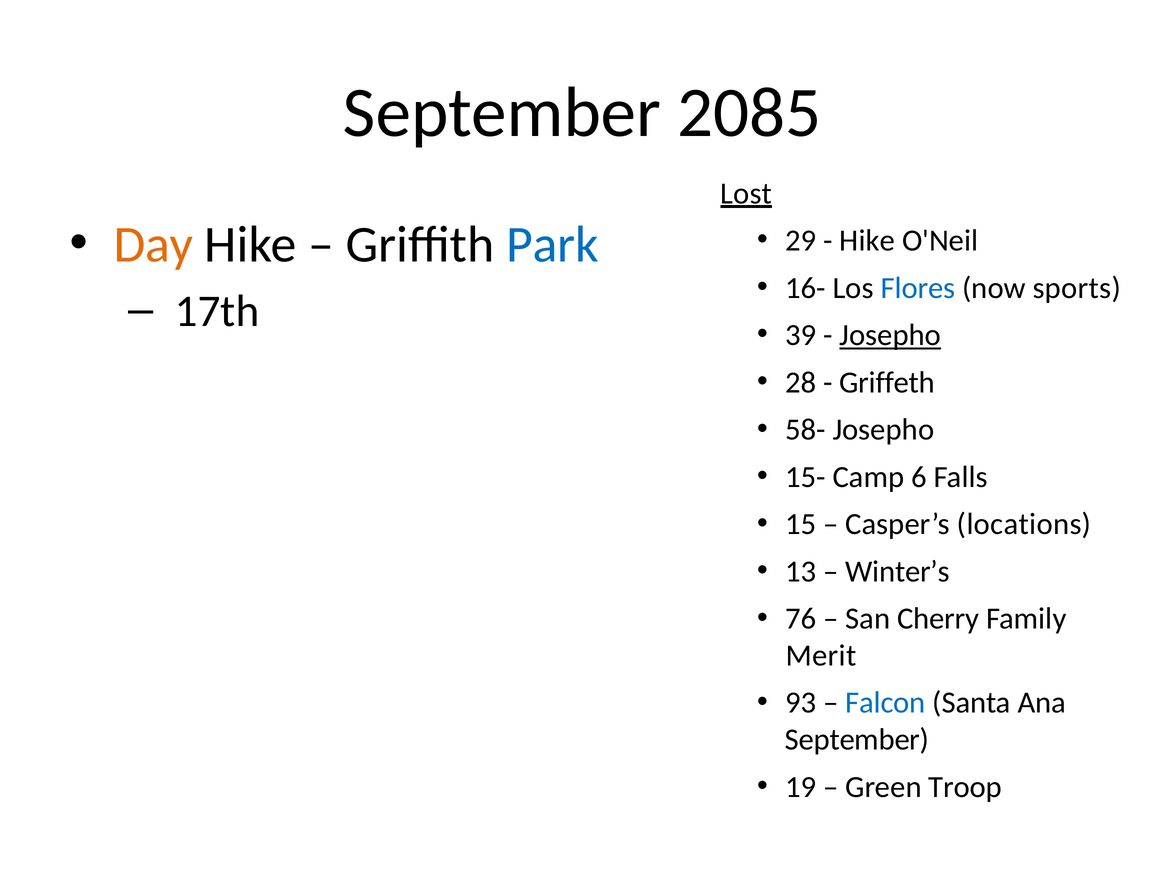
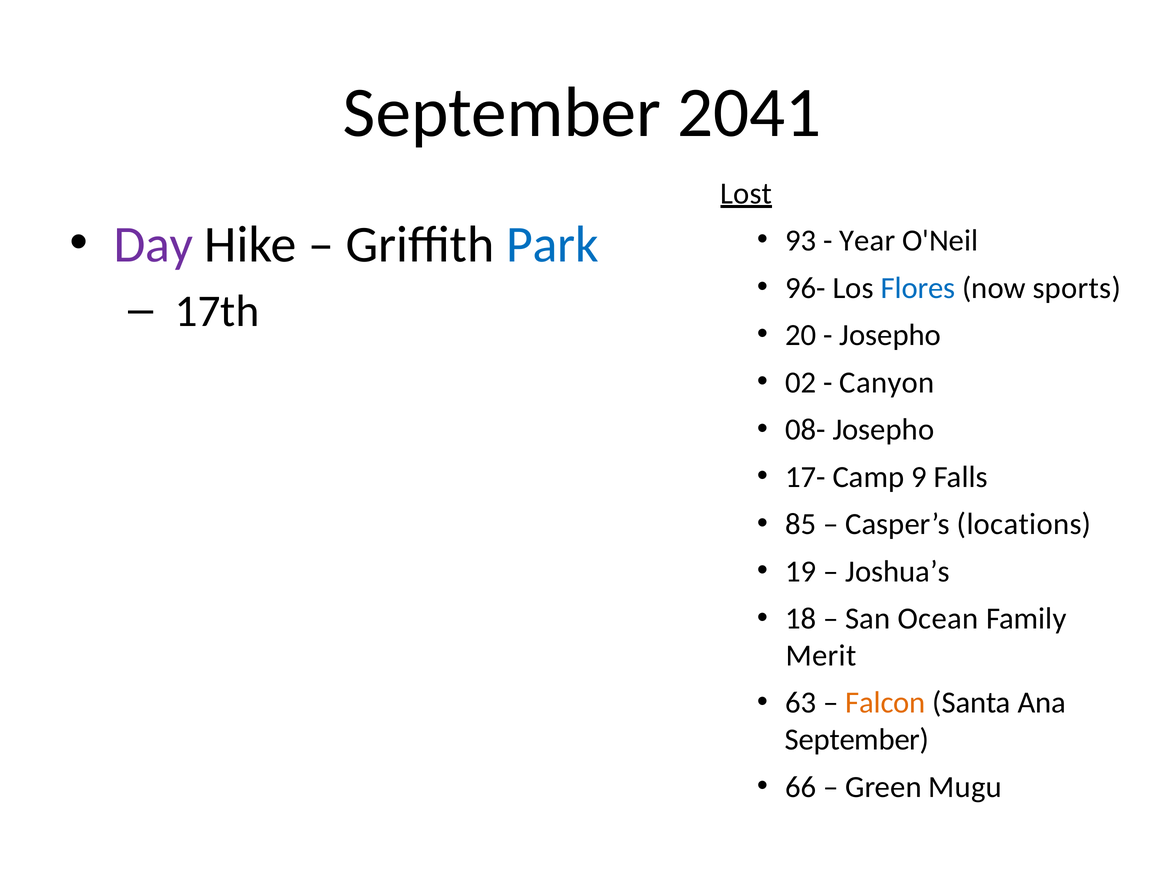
2085: 2085 -> 2041
Day colour: orange -> purple
29: 29 -> 93
Hike at (867, 241): Hike -> Year
16-: 16- -> 96-
39: 39 -> 20
Josepho at (890, 335) underline: present -> none
28: 28 -> 02
Griffeth: Griffeth -> Canyon
58-: 58- -> 08-
15-: 15- -> 17-
6: 6 -> 9
15: 15 -> 85
13: 13 -> 19
Winter’s: Winter’s -> Joshua’s
76: 76 -> 18
Cherry: Cherry -> Ocean
93: 93 -> 63
Falcon colour: blue -> orange
19: 19 -> 66
Troop: Troop -> Mugu
